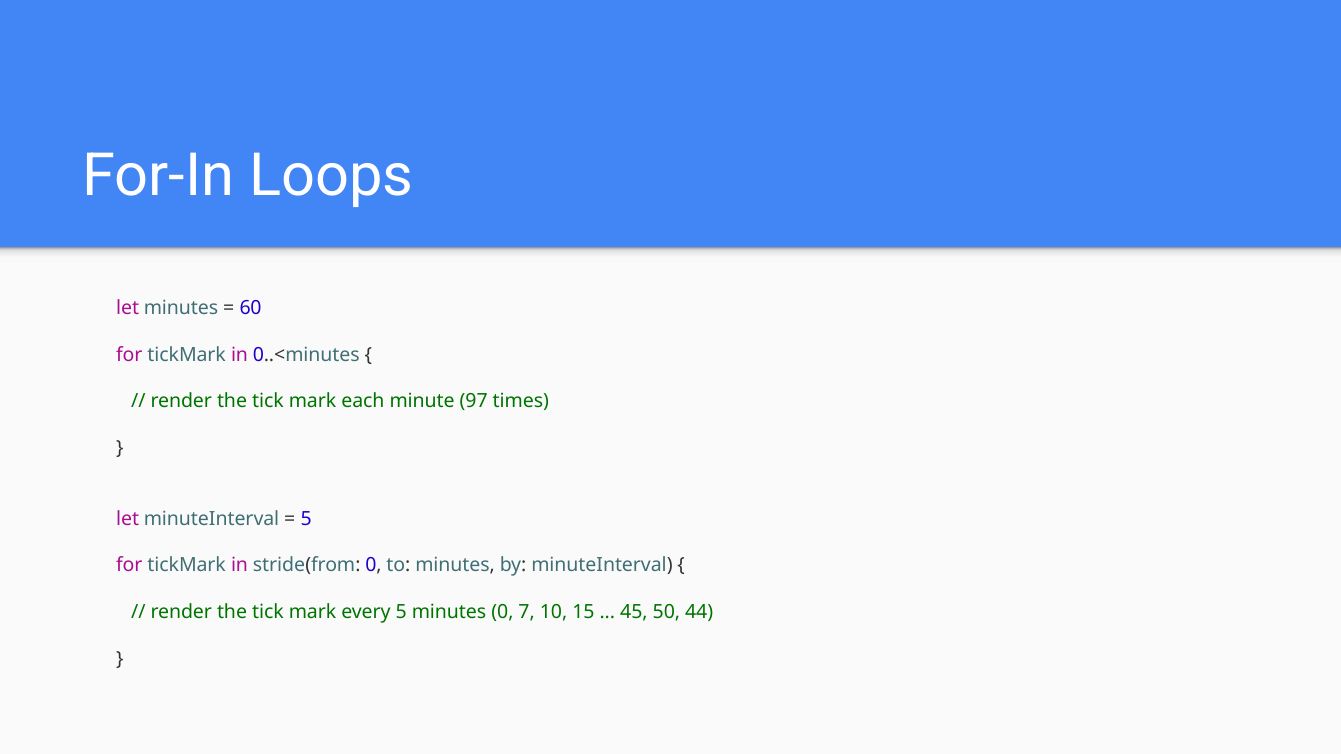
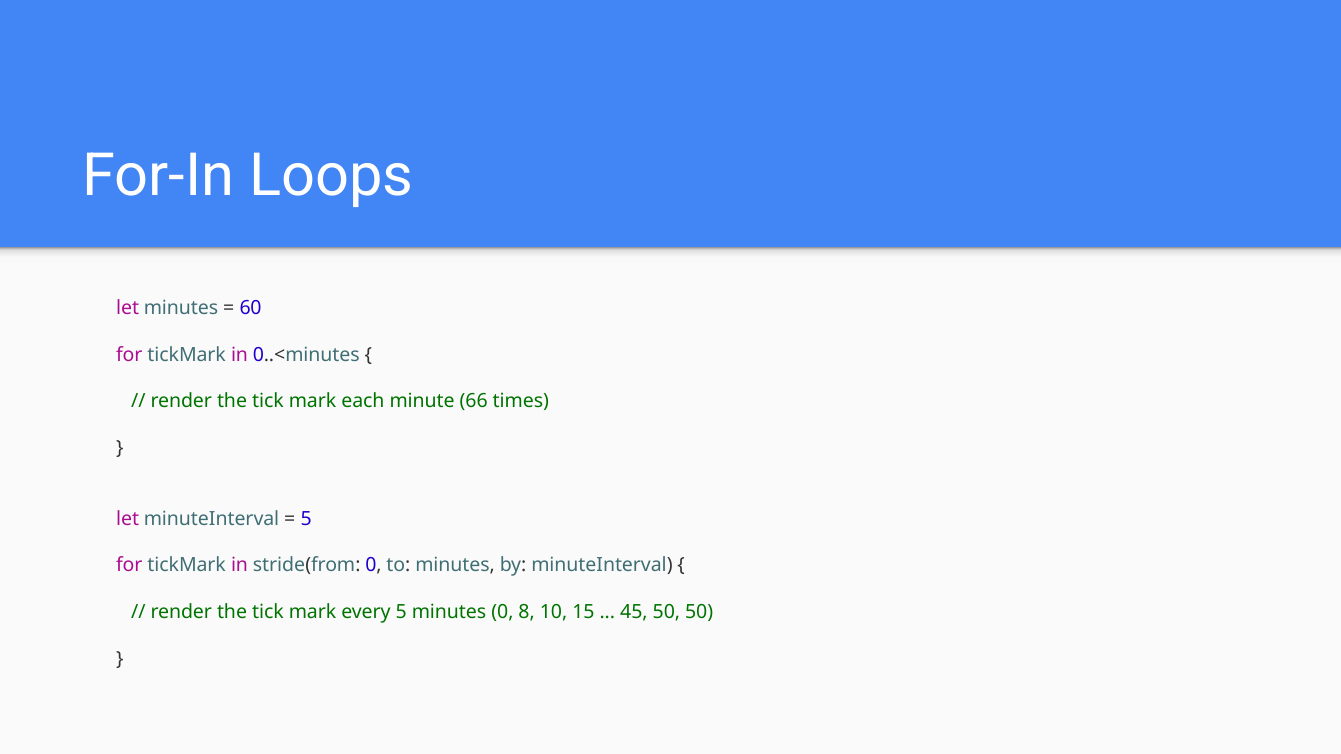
97: 97 -> 66
7: 7 -> 8
50 44: 44 -> 50
